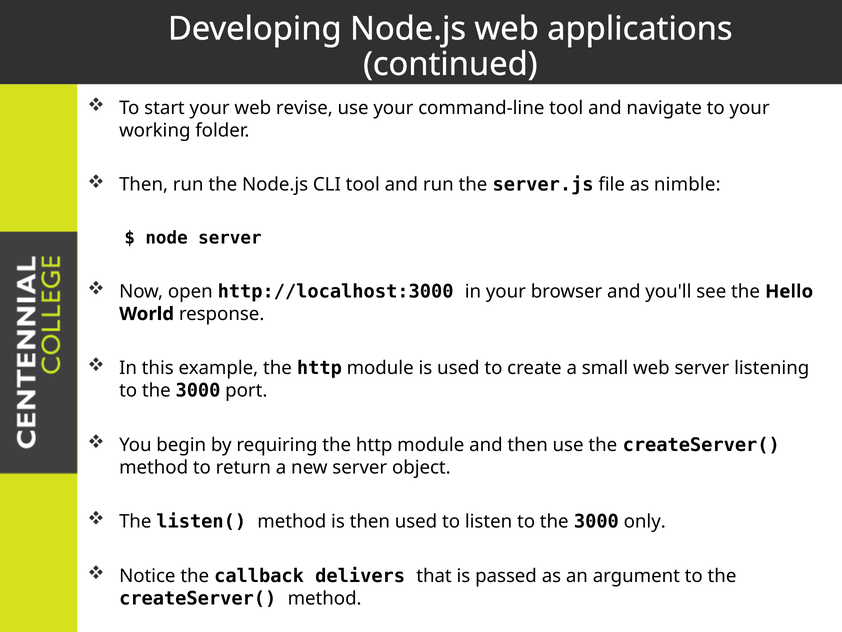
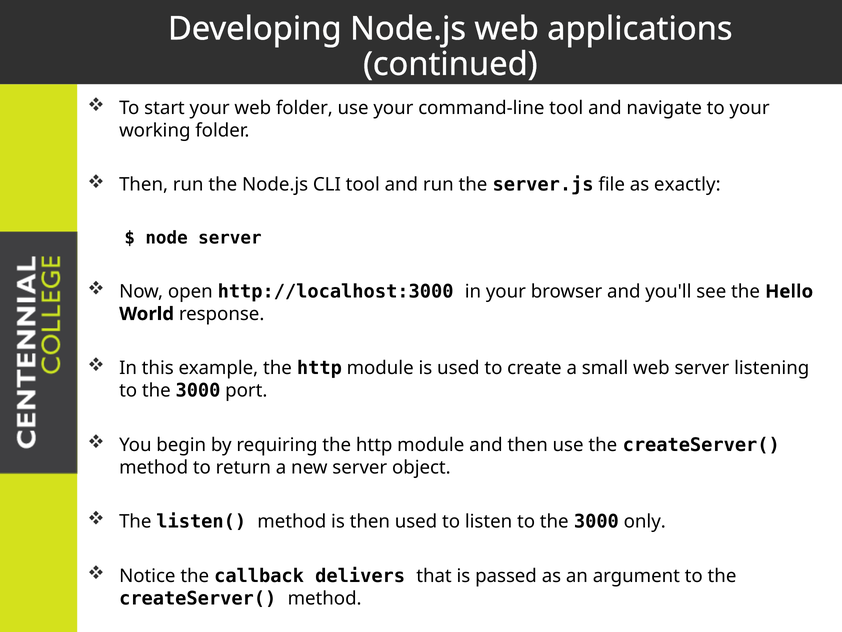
web revise: revise -> folder
nimble: nimble -> exactly
